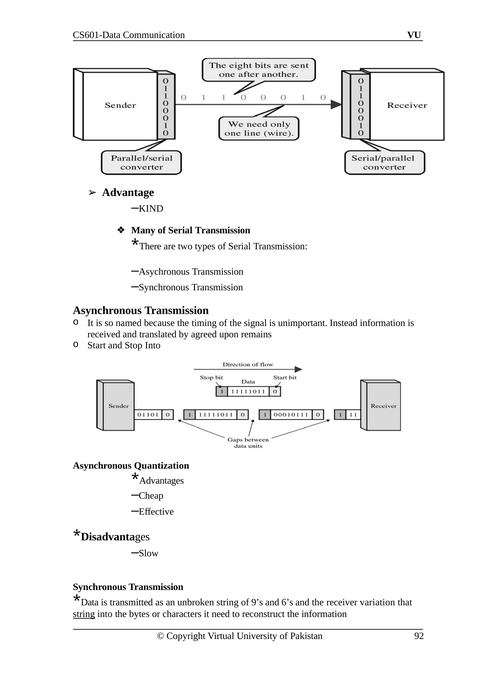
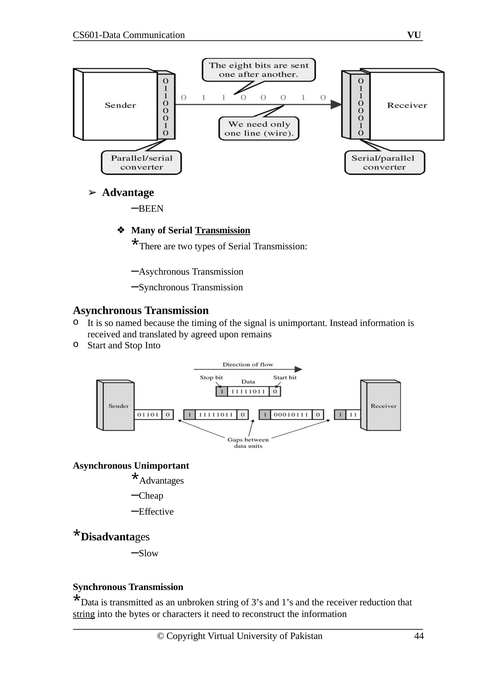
KIND: KIND -> BEEN
Transmission at (223, 230) underline: none -> present
Asynchronous Quantization: Quantization -> Unimportant
9’s: 9’s -> 3’s
6’s: 6’s -> 1’s
variation: variation -> reduction
92: 92 -> 44
